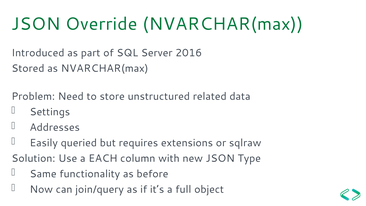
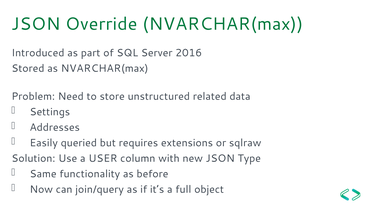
EACH: EACH -> USER
